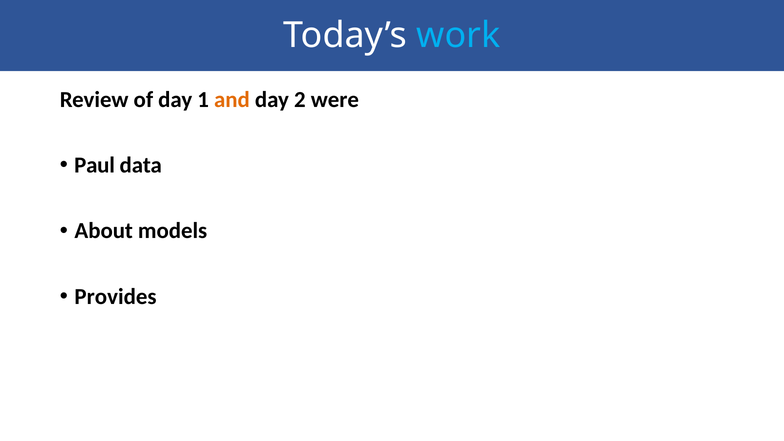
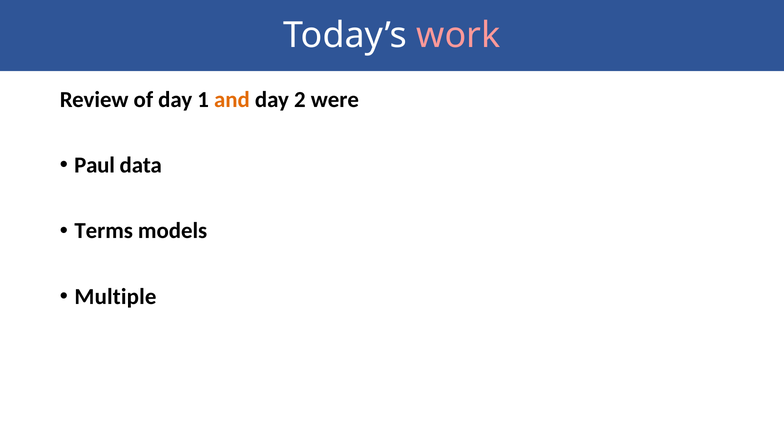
work colour: light blue -> pink
About: About -> Terms
Provides: Provides -> Multiple
